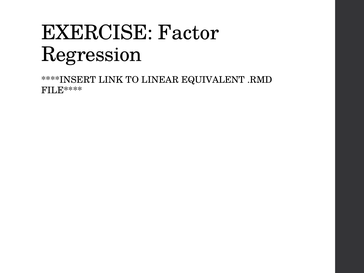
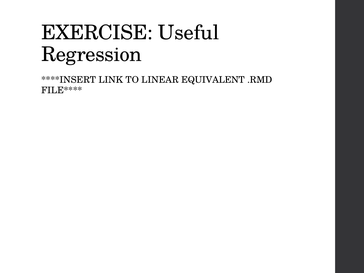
Factor: Factor -> Useful
